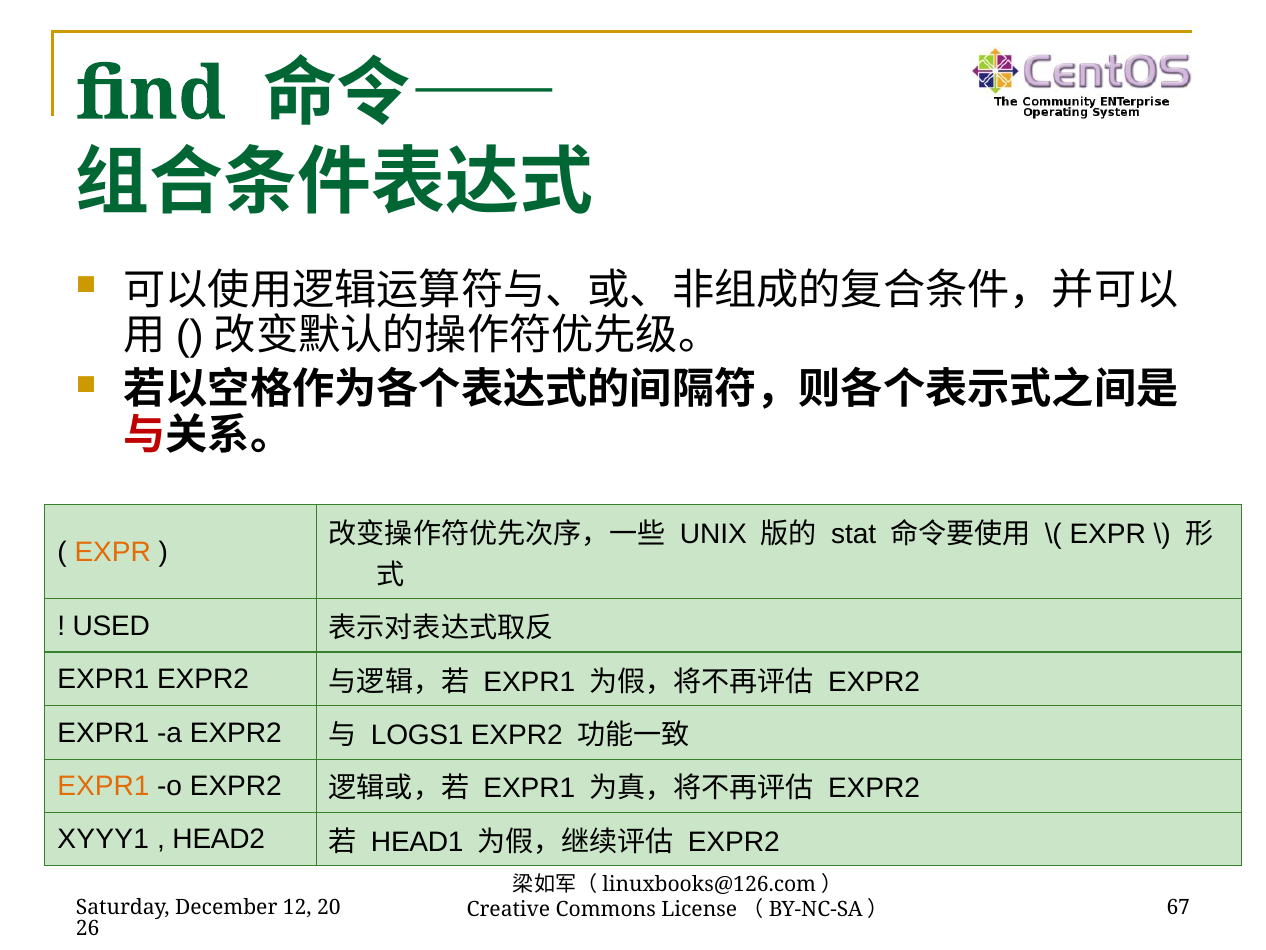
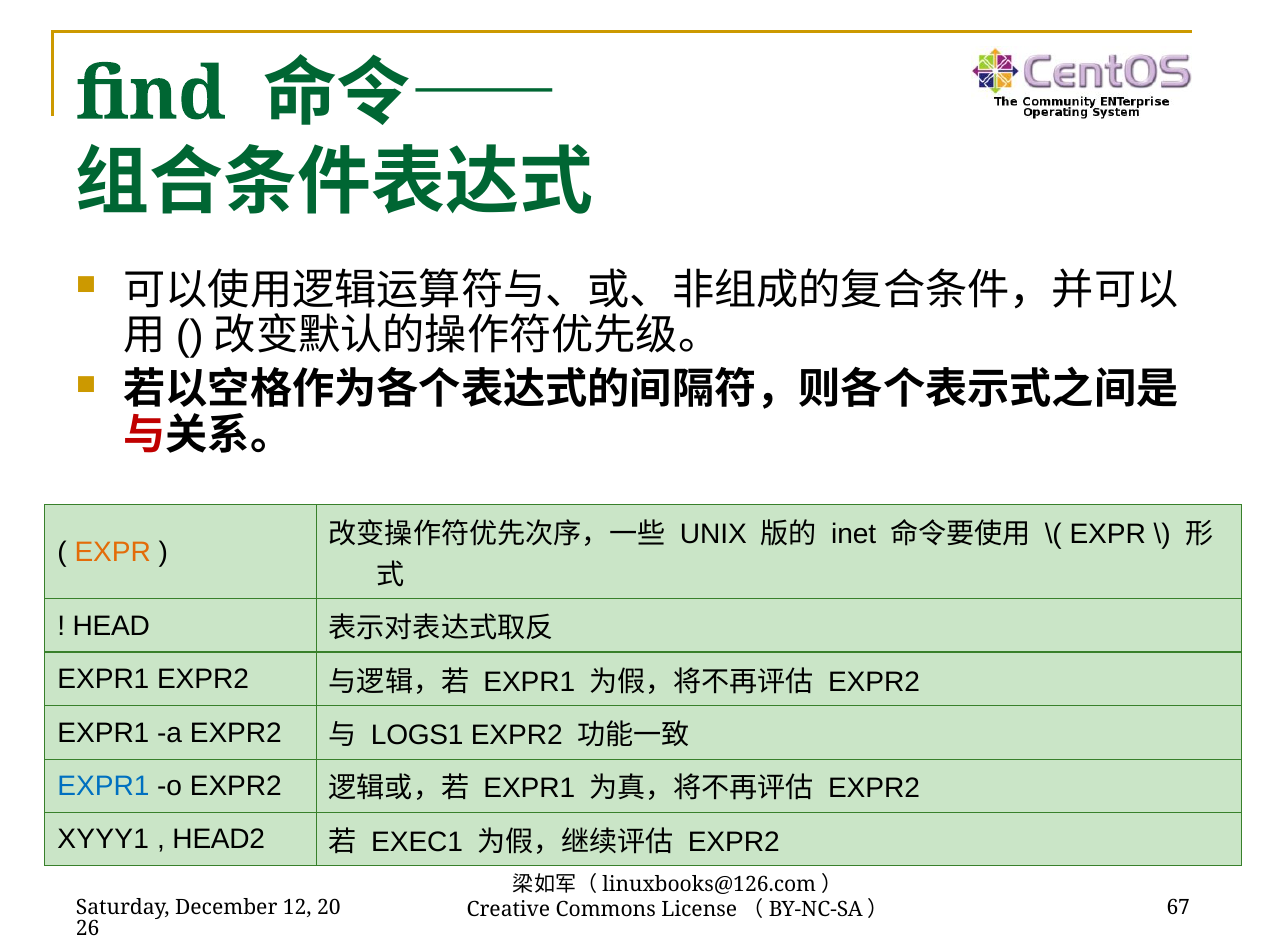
stat: stat -> inet
USED: USED -> HEAD
EXPR1 at (103, 786) colour: orange -> blue
HEAD1: HEAD1 -> EXEC1
